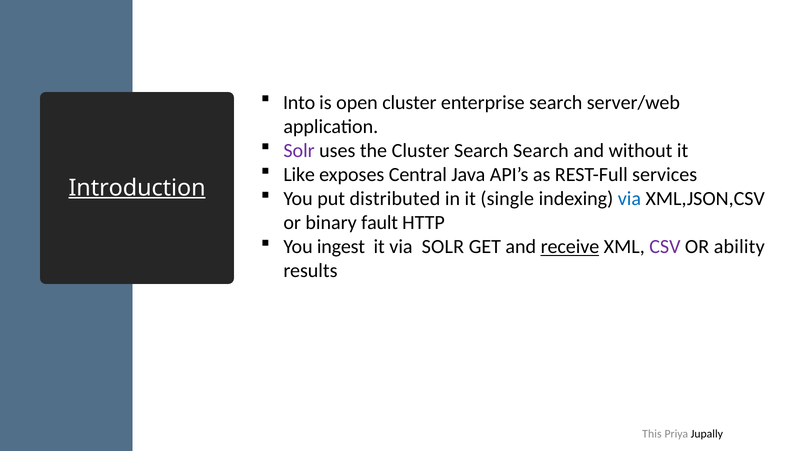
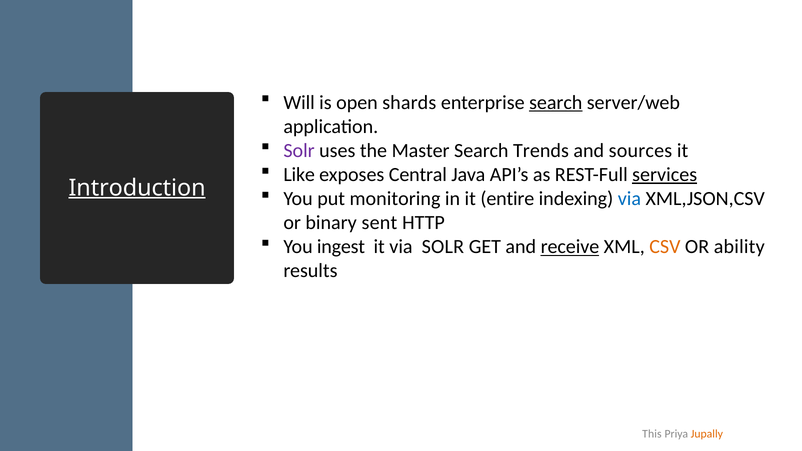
Into: Into -> Will
open cluster: cluster -> shards
search at (556, 103) underline: none -> present
the Cluster: Cluster -> Master
Search Search: Search -> Trends
without: without -> sources
services underline: none -> present
distributed: distributed -> monitoring
single: single -> entire
fault: fault -> sent
CSV colour: purple -> orange
Jupally colour: black -> orange
